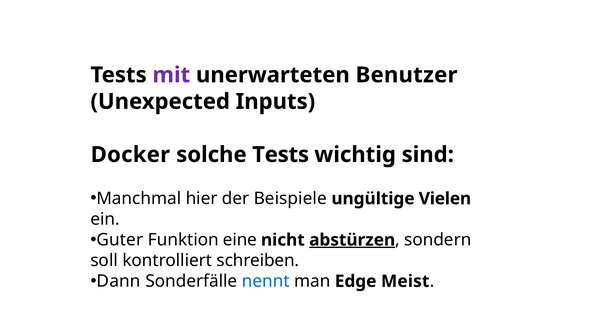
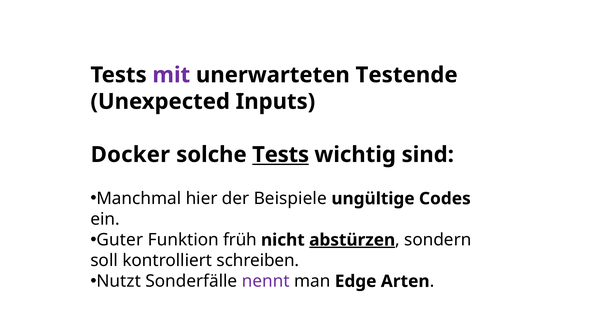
Benutzer: Benutzer -> Testende
Tests at (281, 155) underline: none -> present
Vielen: Vielen -> Codes
eine: eine -> früh
Dann: Dann -> Nutzt
nennt colour: blue -> purple
Meist: Meist -> Arten
